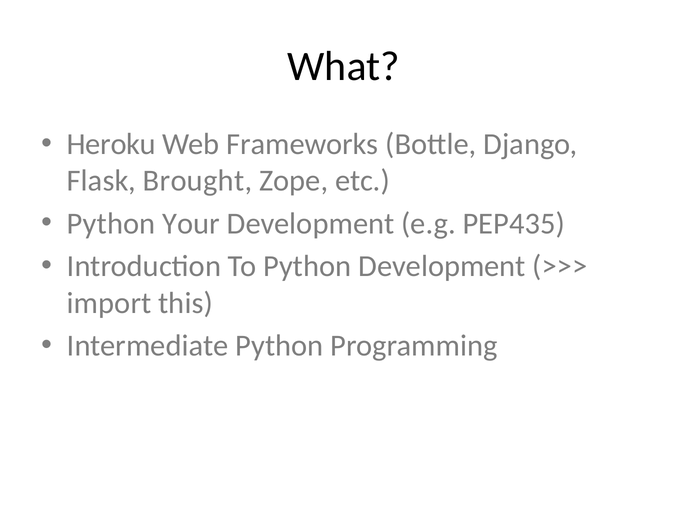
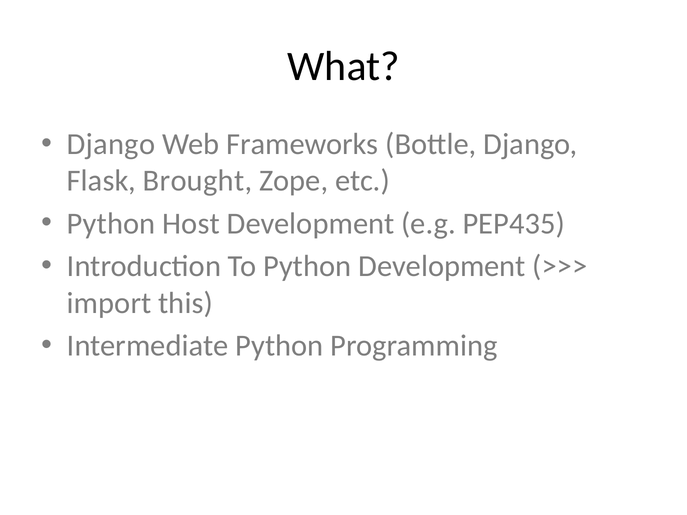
Heroku at (111, 144): Heroku -> Django
Your: Your -> Host
